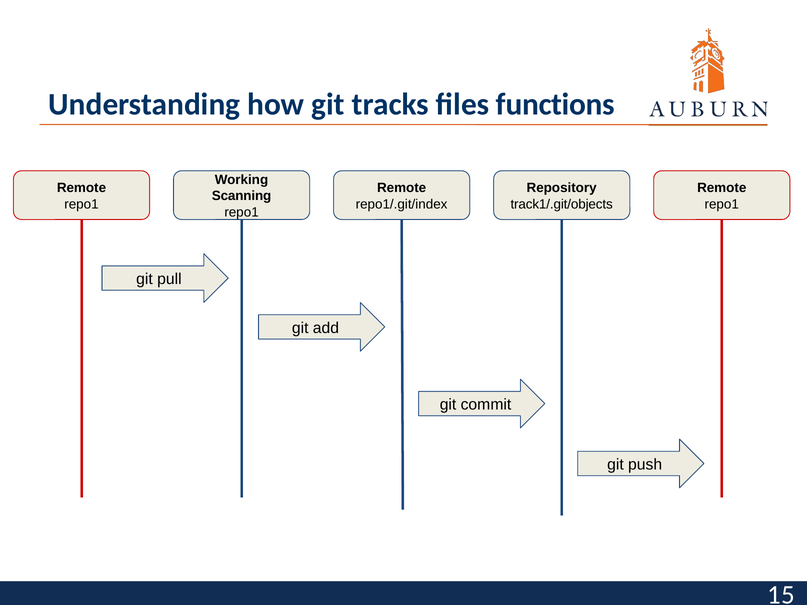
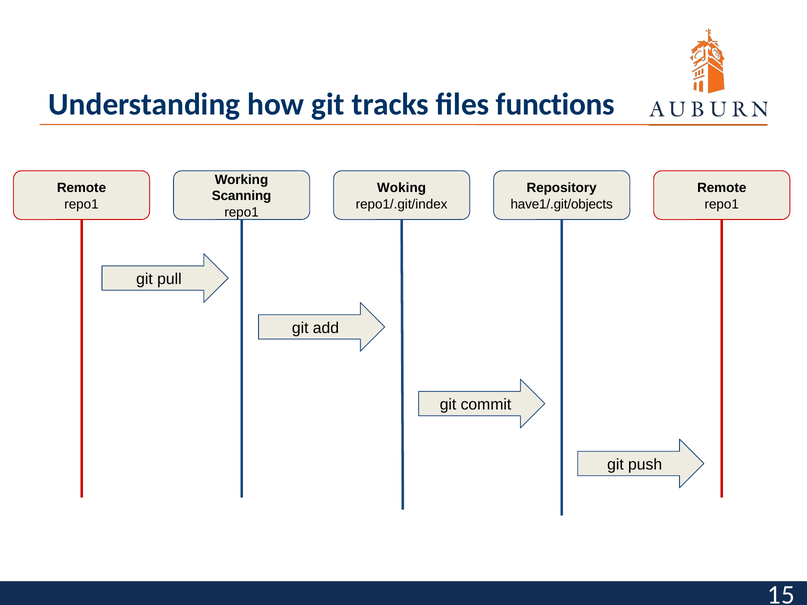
Remote at (402, 188): Remote -> Woking
track1/.git/objects: track1/.git/objects -> have1/.git/objects
